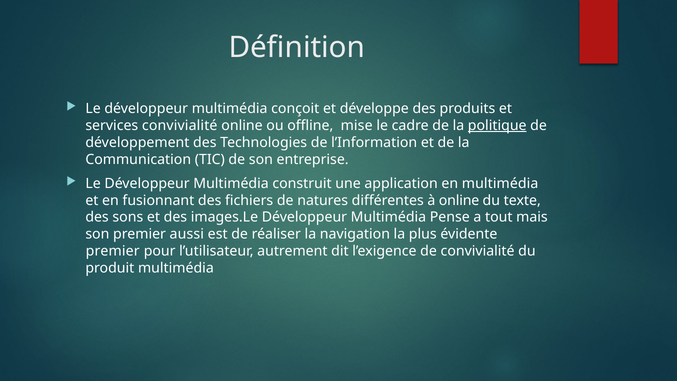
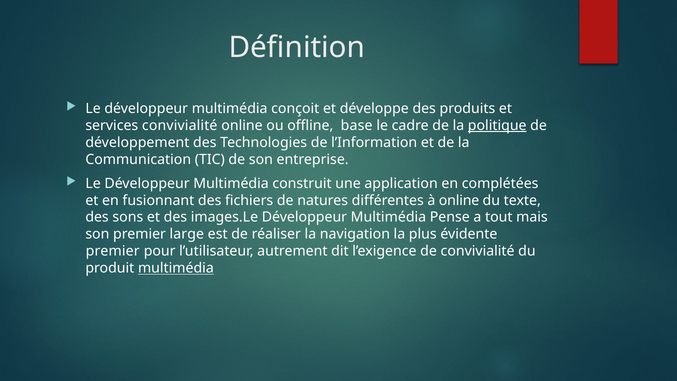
mise: mise -> base
en multimédia: multimédia -> complétées
aussi: aussi -> large
multimédia at (176, 268) underline: none -> present
